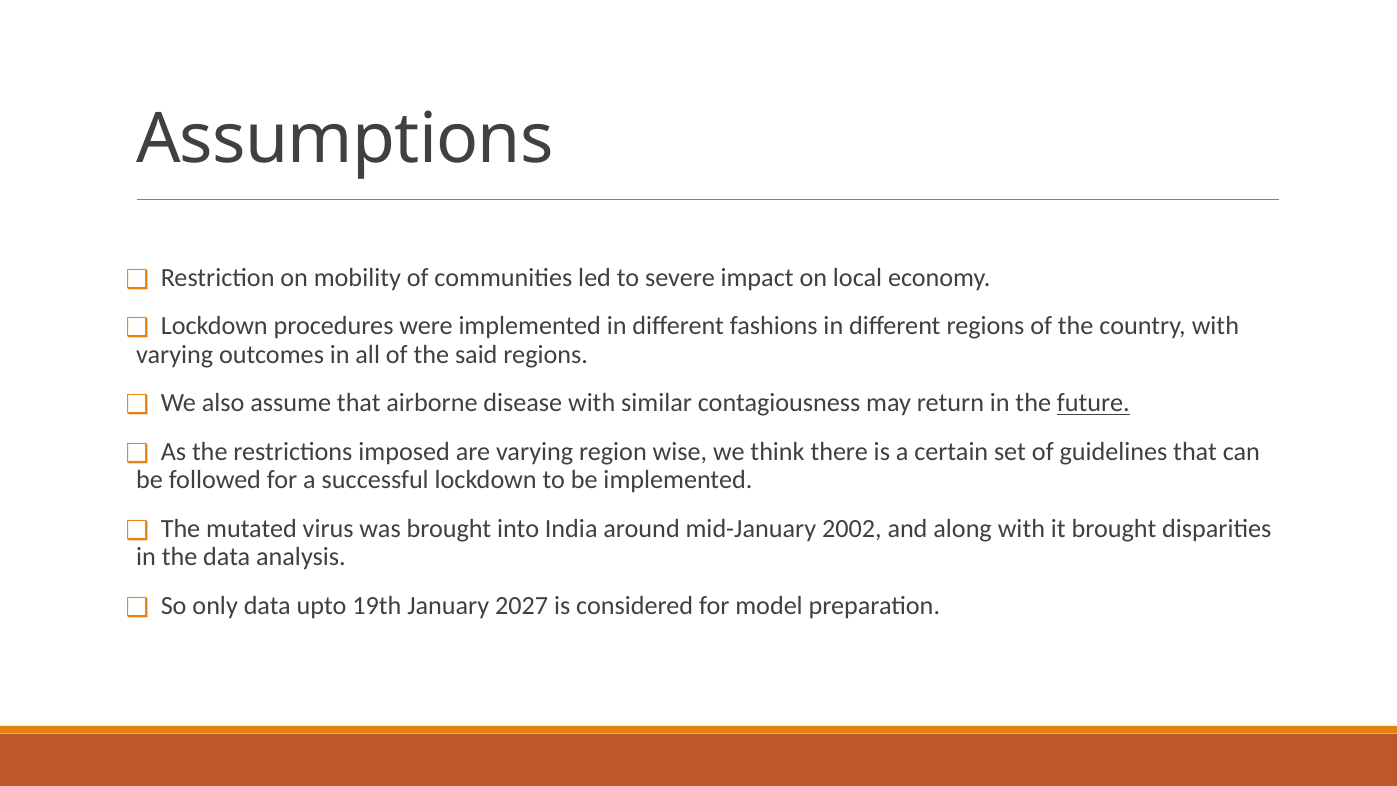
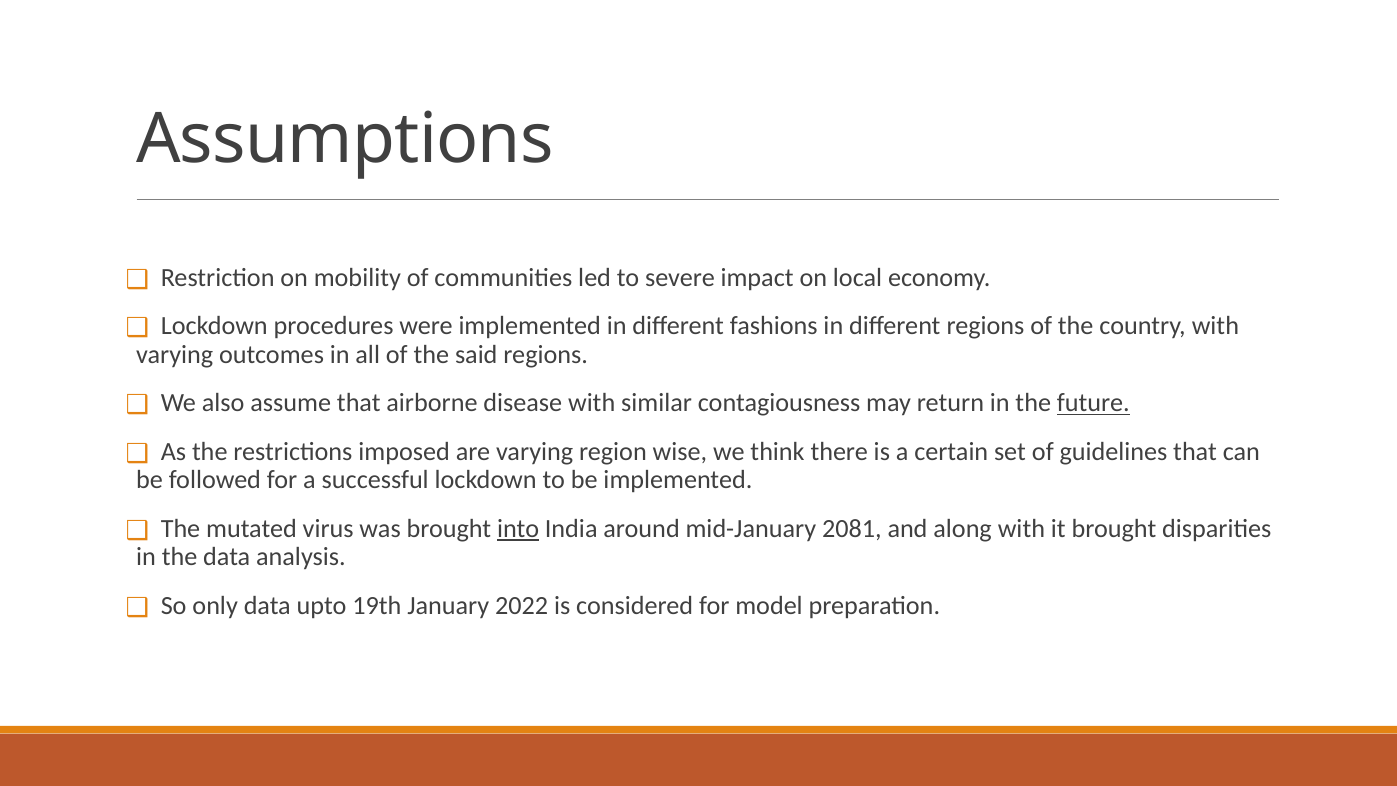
into underline: none -> present
2002: 2002 -> 2081
2027: 2027 -> 2022
